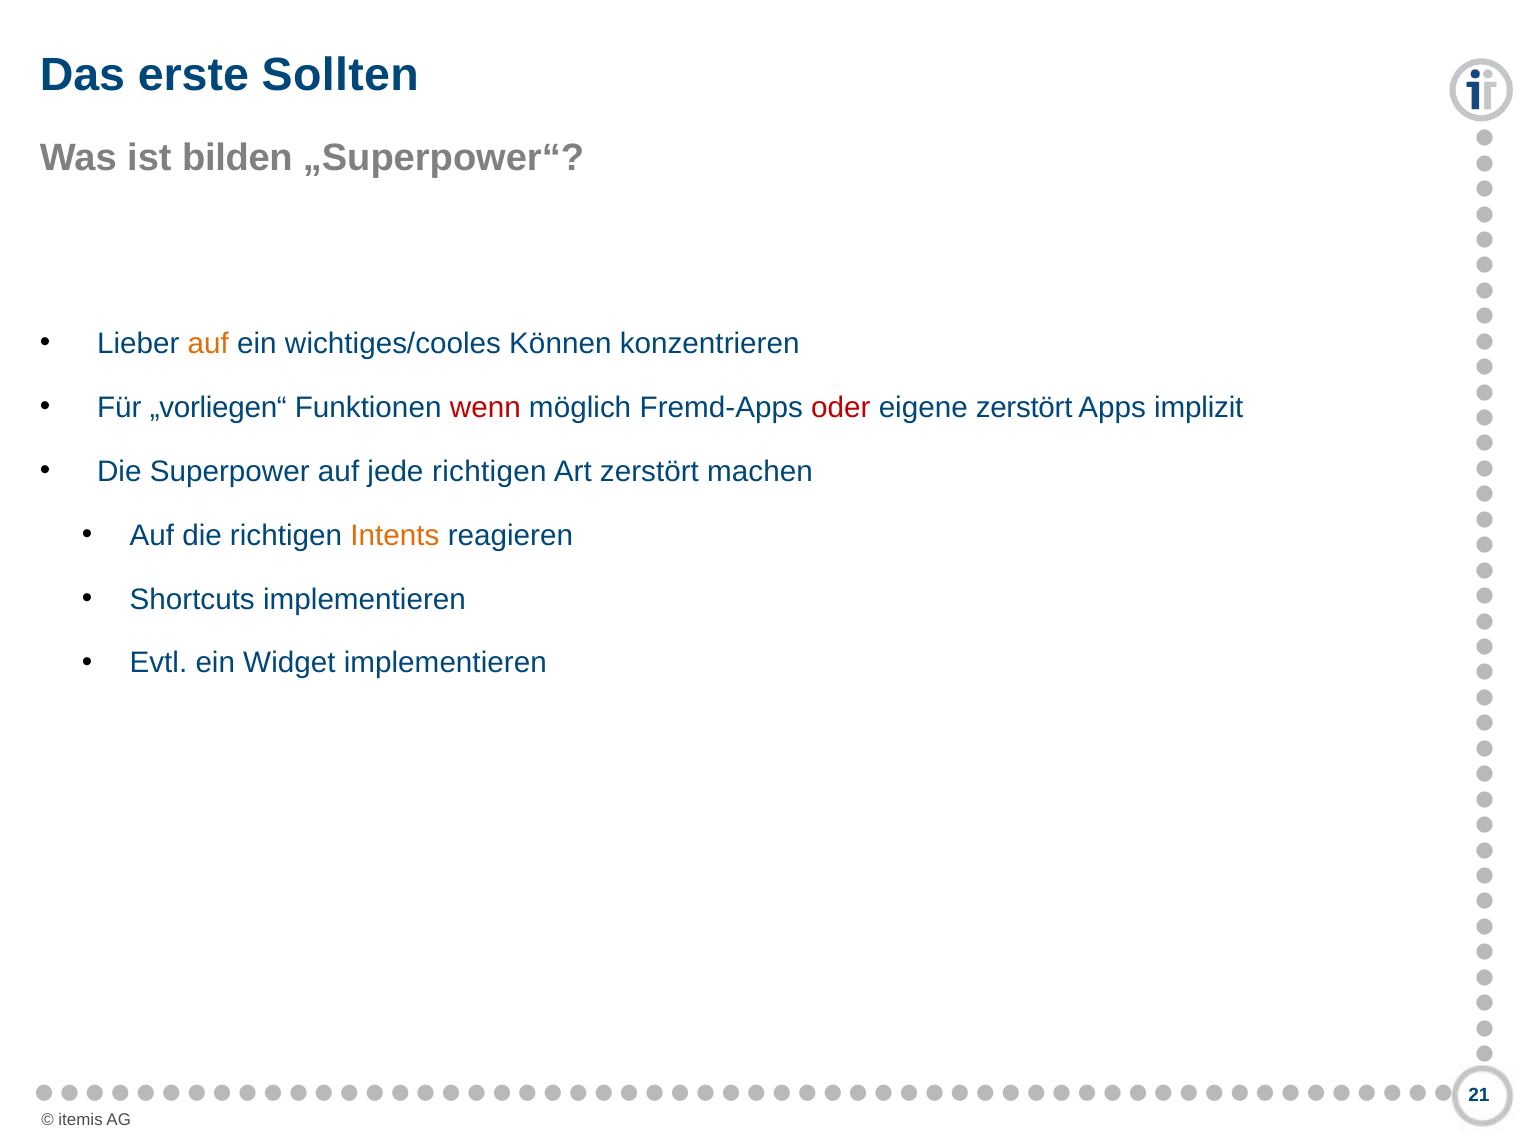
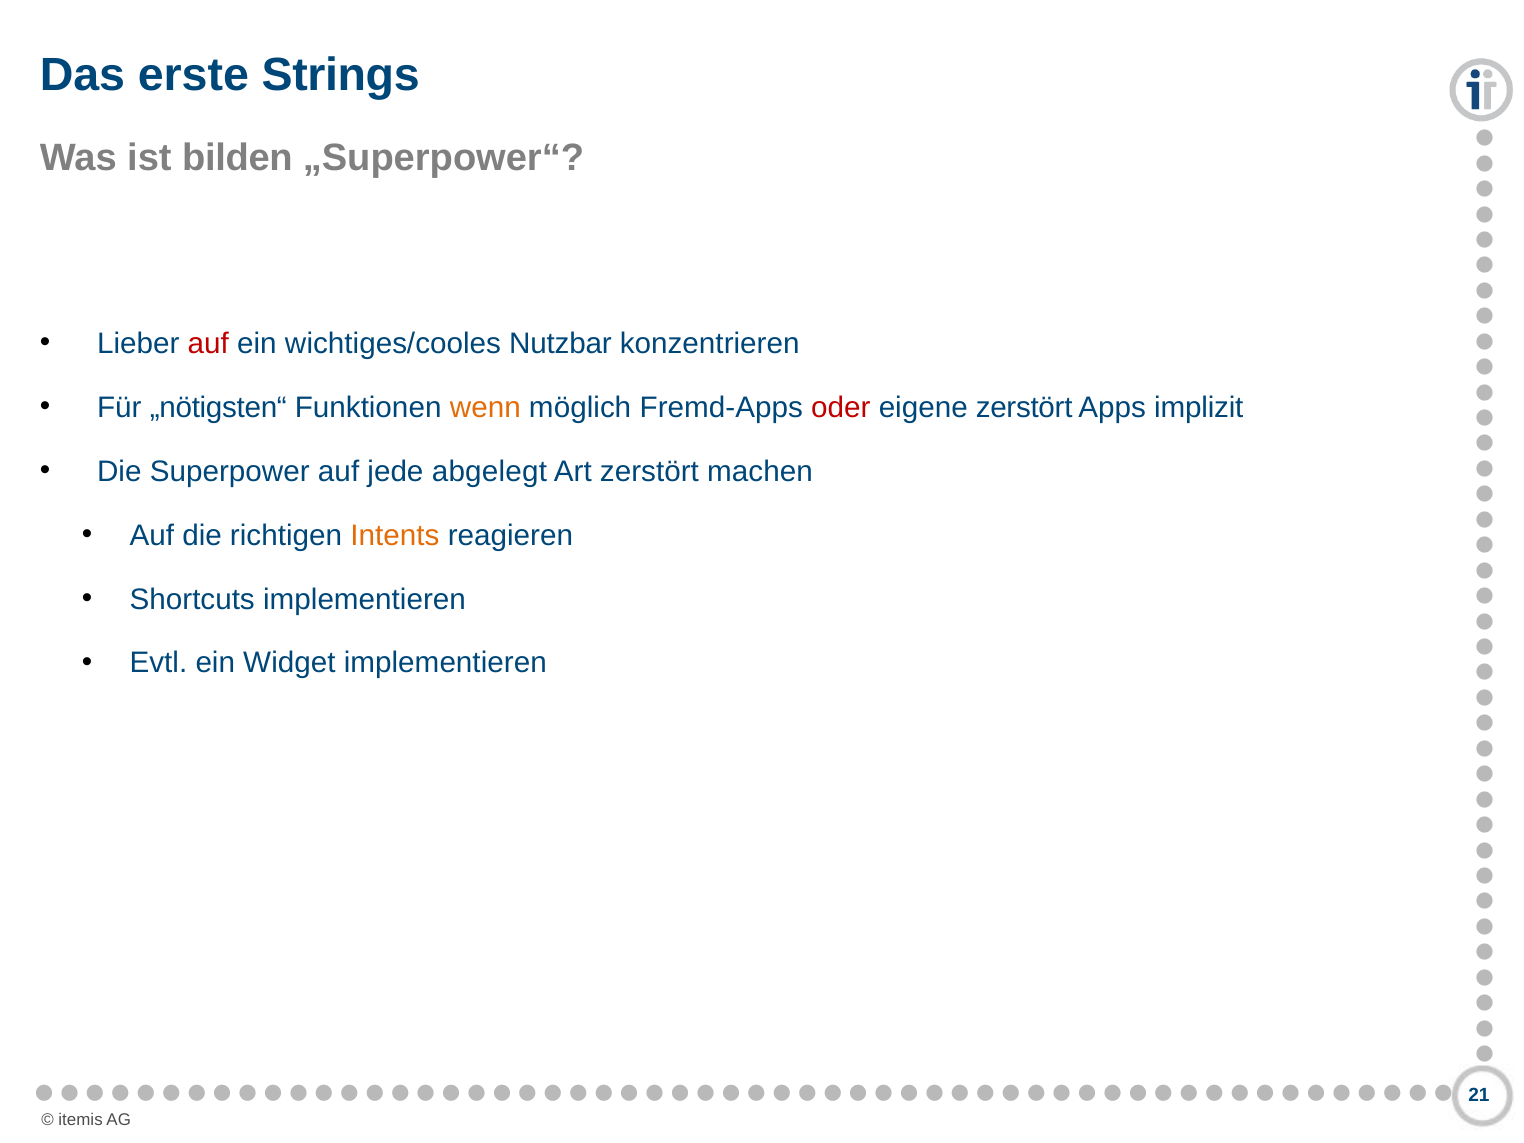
Sollten: Sollten -> Strings
auf at (208, 344) colour: orange -> red
Können: Können -> Nutzbar
„vorliegen“: „vorliegen“ -> „nötigsten“
wenn colour: red -> orange
jede richtigen: richtigen -> abgelegt
